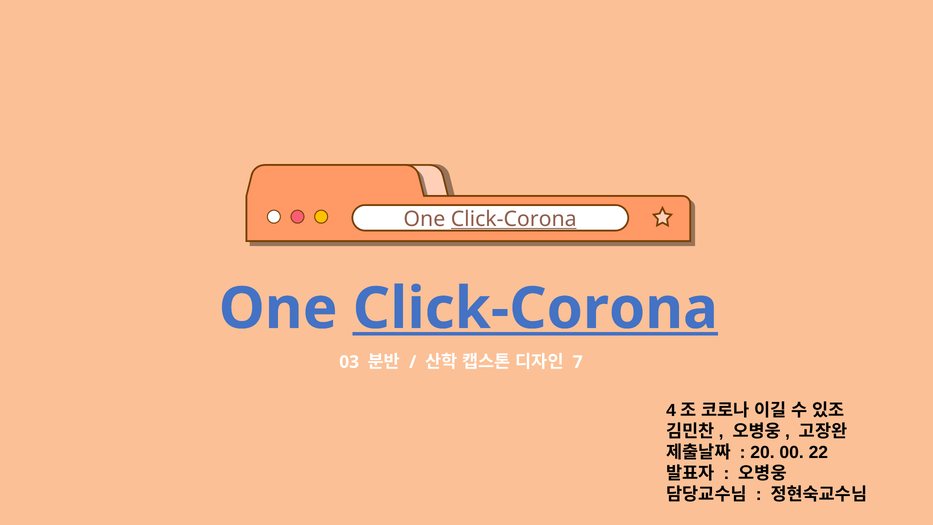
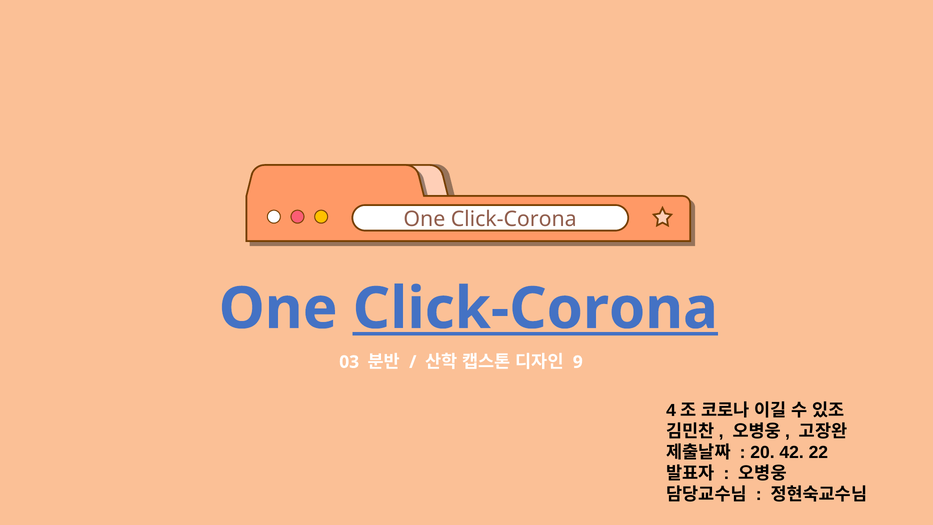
Click-Corona at (514, 219) underline: present -> none
7: 7 -> 9
00: 00 -> 42
